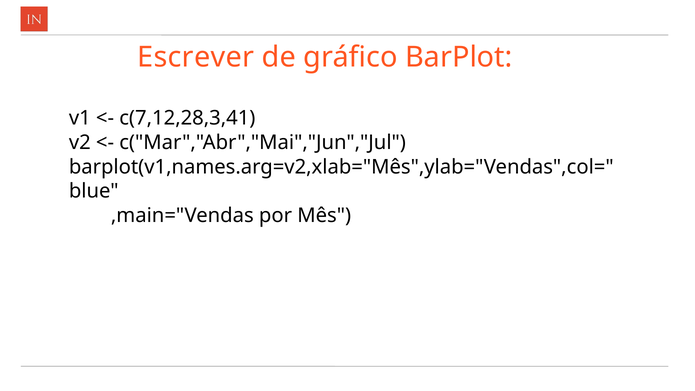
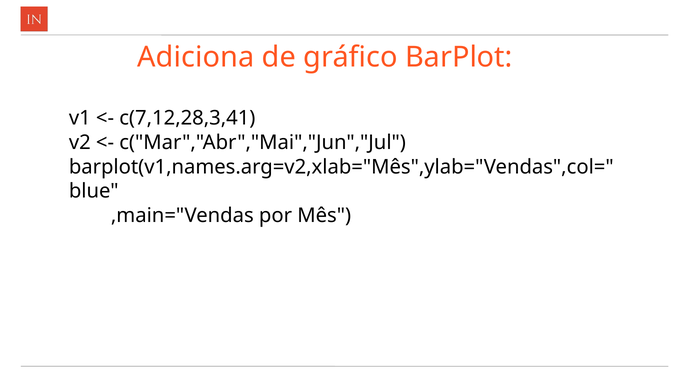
Escrever: Escrever -> Adiciona
